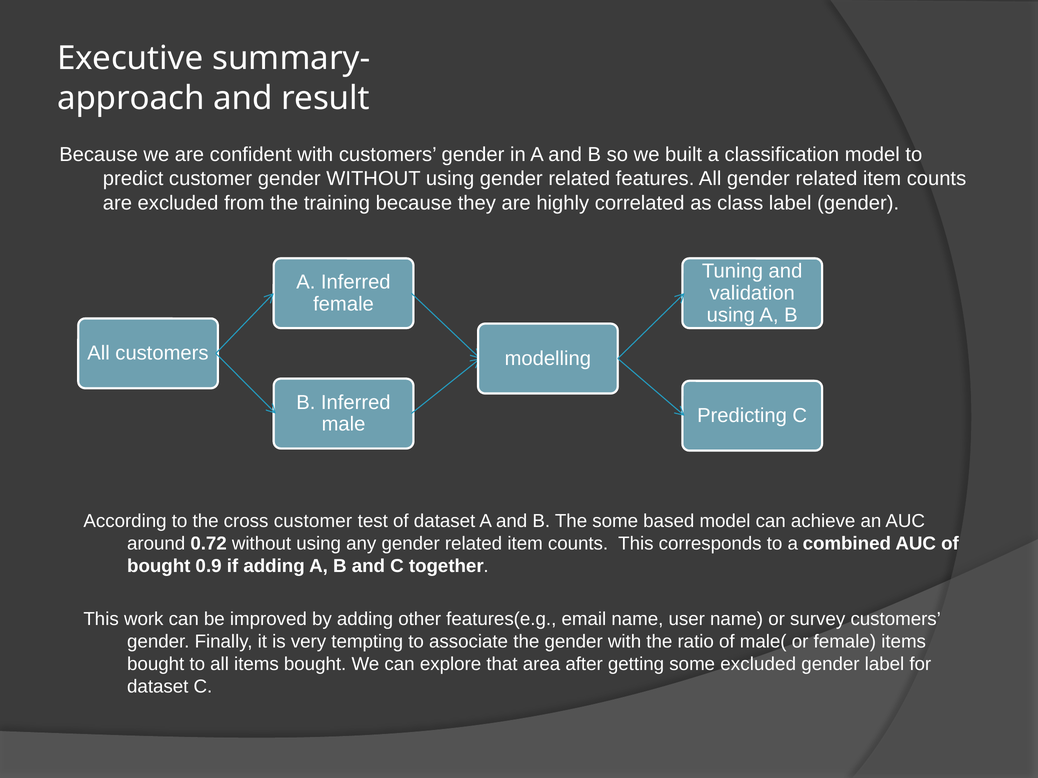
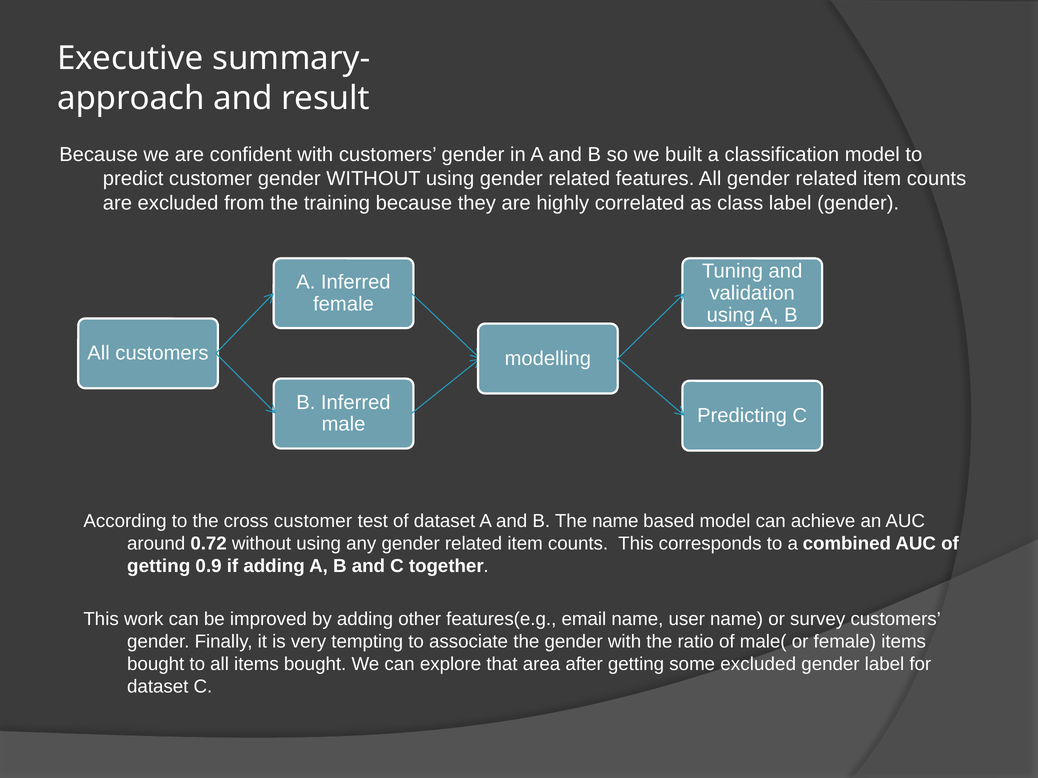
The some: some -> name
bought at (159, 566): bought -> getting
